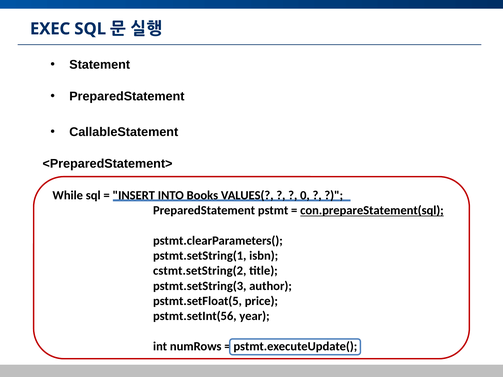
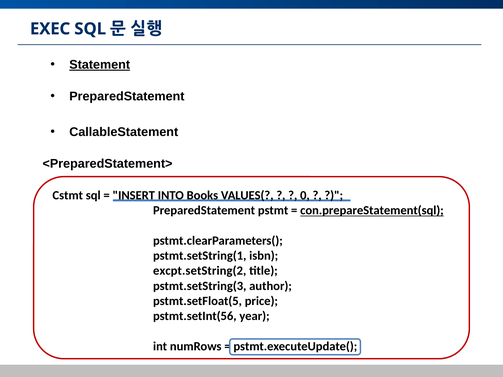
Statement underline: none -> present
While: While -> Cstmt
cstmt.setString(2: cstmt.setString(2 -> excpt.setString(2
